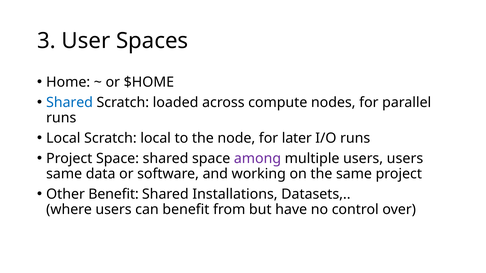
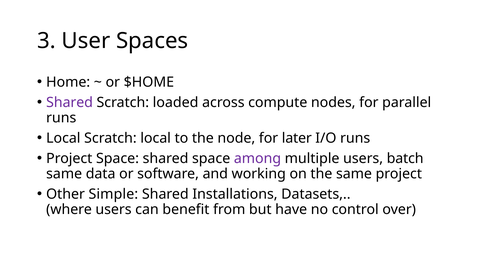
Shared at (70, 103) colour: blue -> purple
users users: users -> batch
Other Benefit: Benefit -> Simple
